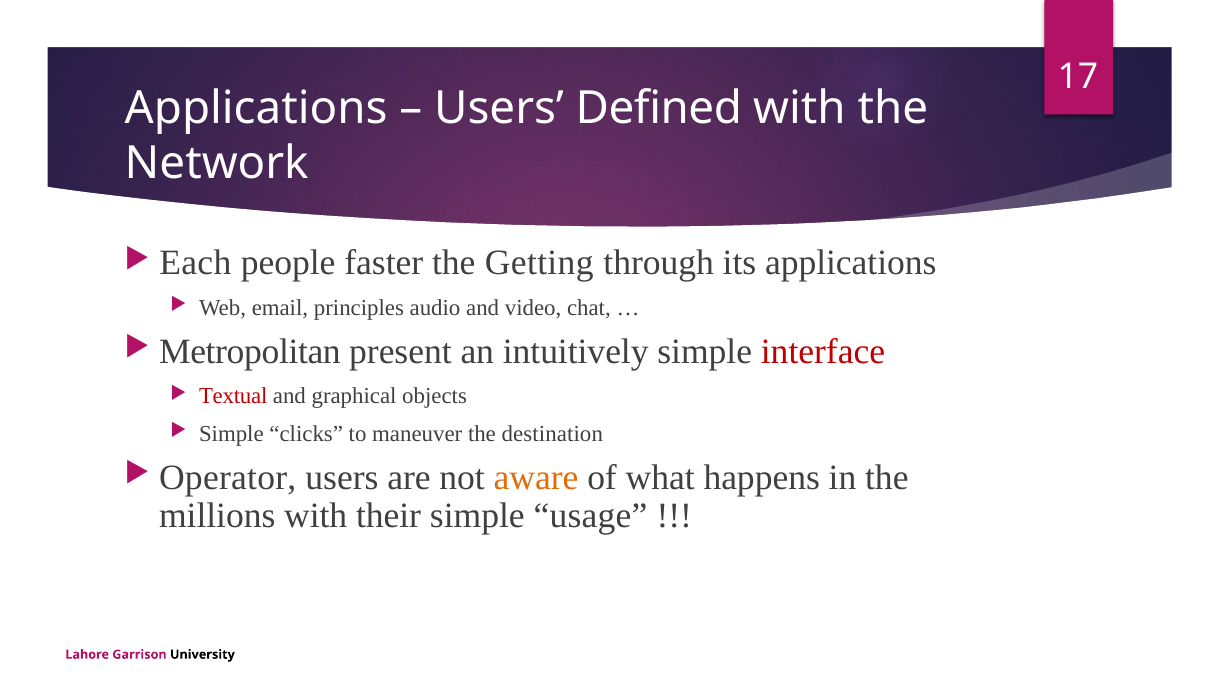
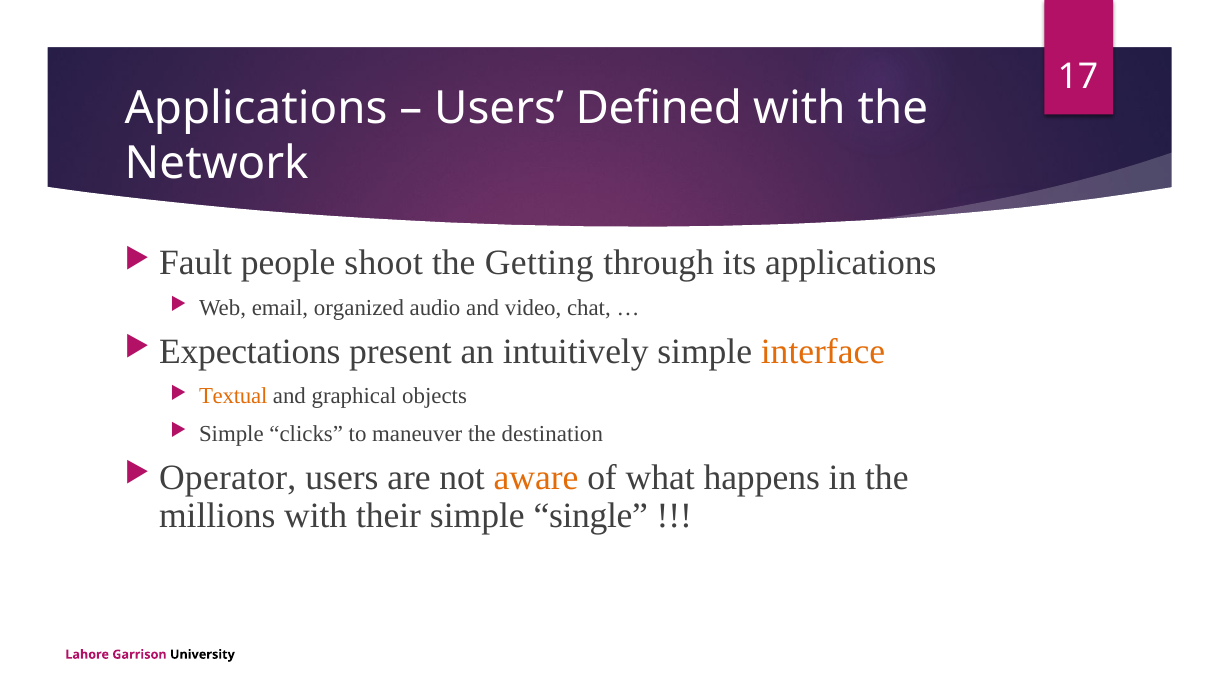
Each: Each -> Fault
faster: faster -> shoot
principles: principles -> organized
Metropolitan: Metropolitan -> Expectations
interface colour: red -> orange
Textual colour: red -> orange
usage: usage -> single
